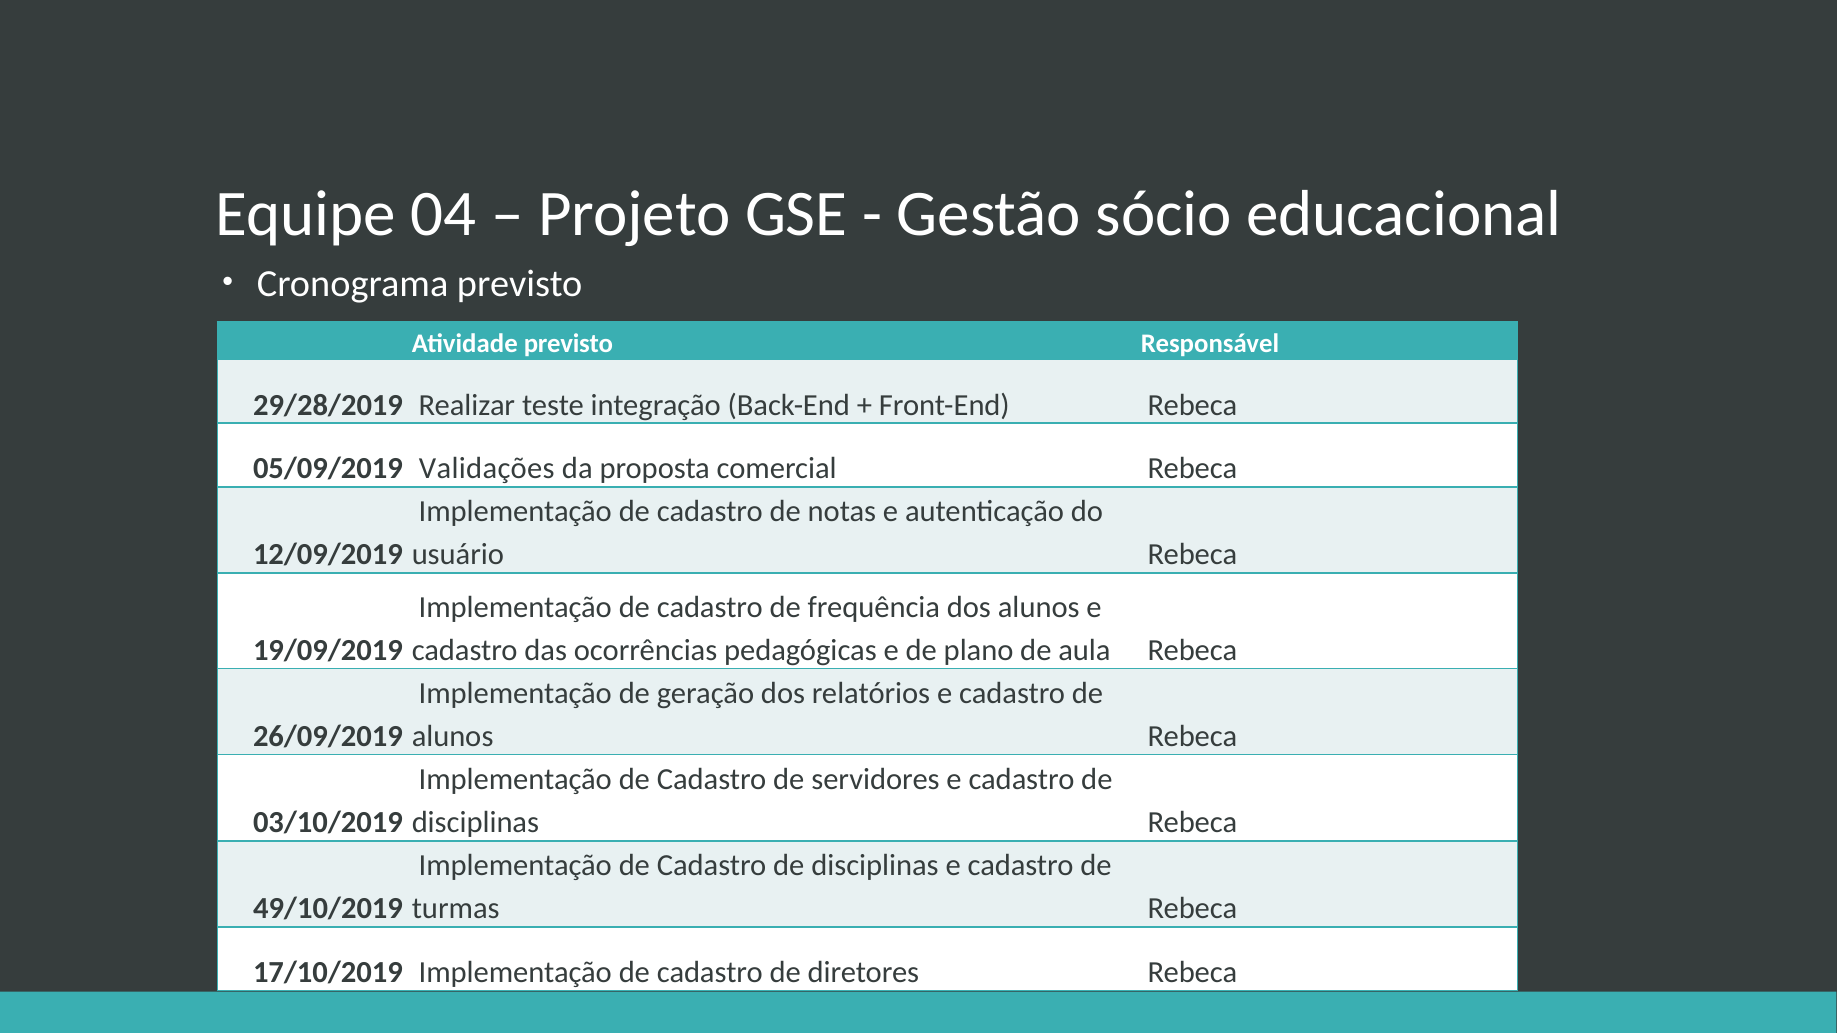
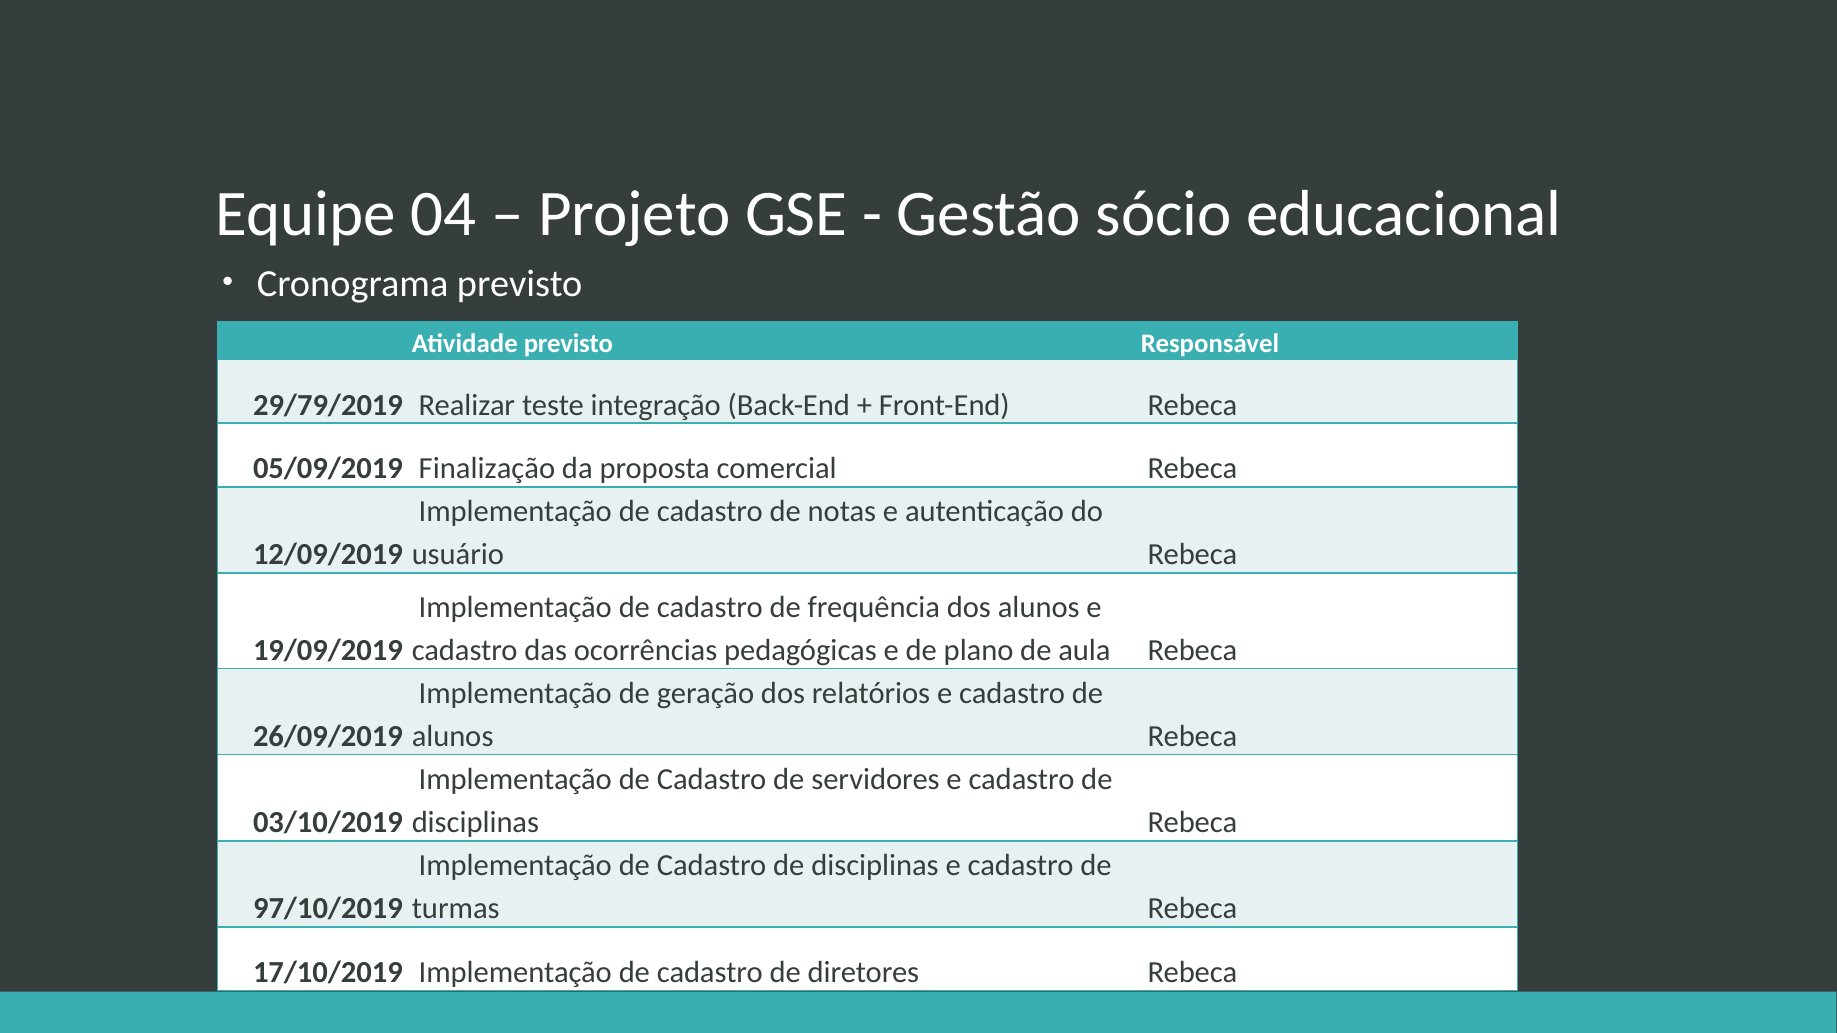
29/28/2019: 29/28/2019 -> 29/79/2019
Validações: Validações -> Finalização
49/10/2019: 49/10/2019 -> 97/10/2019
